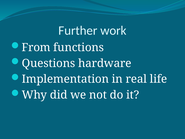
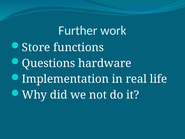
From: From -> Store
